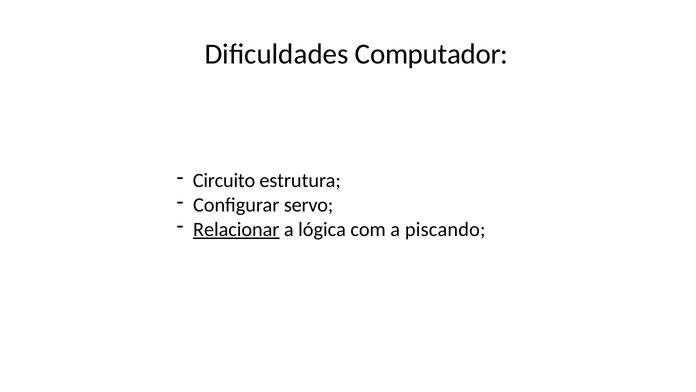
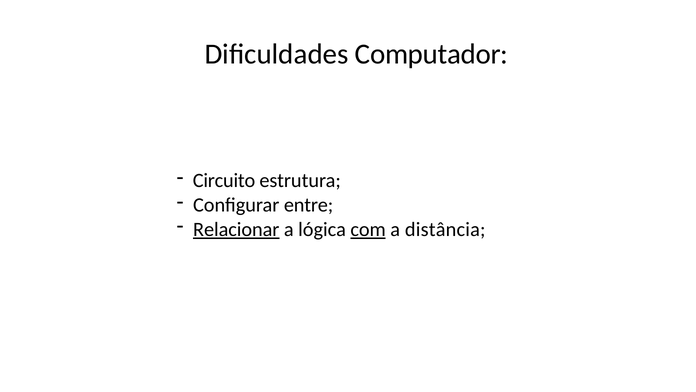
servo: servo -> entre
com underline: none -> present
piscando: piscando -> distância
